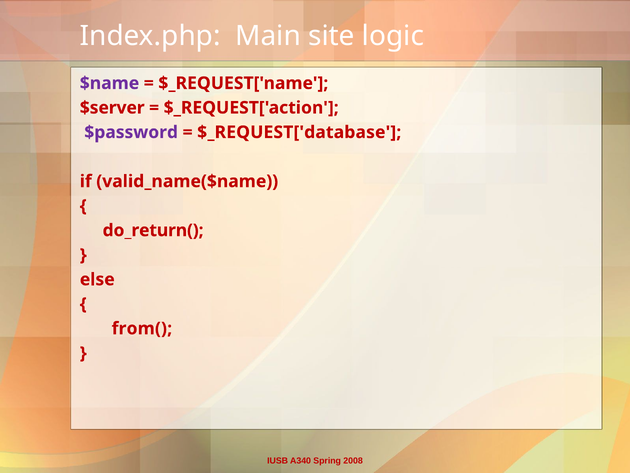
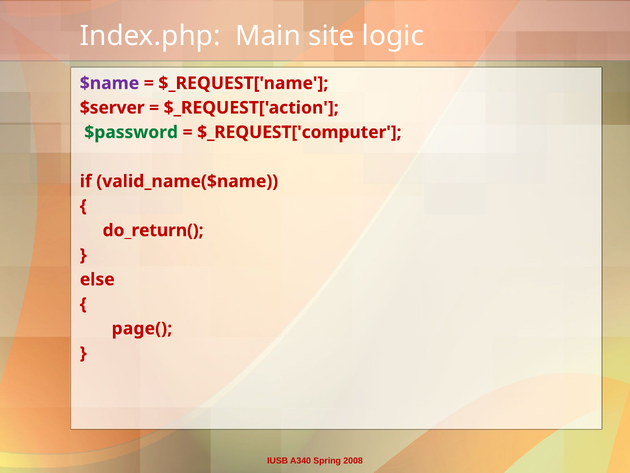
$password colour: purple -> green
$_REQUEST['database: $_REQUEST['database -> $_REQUEST['computer
from(: from( -> page(
